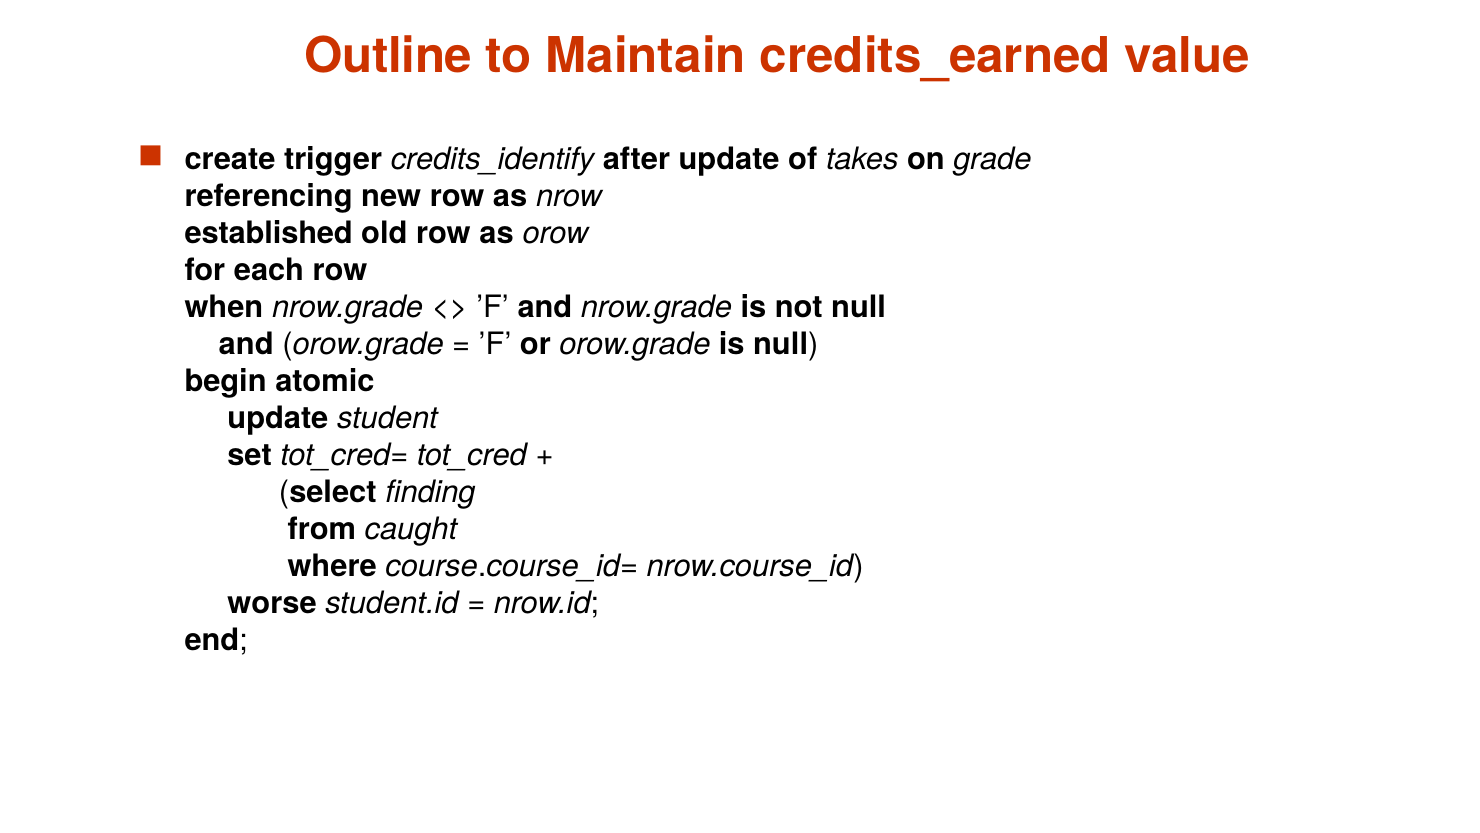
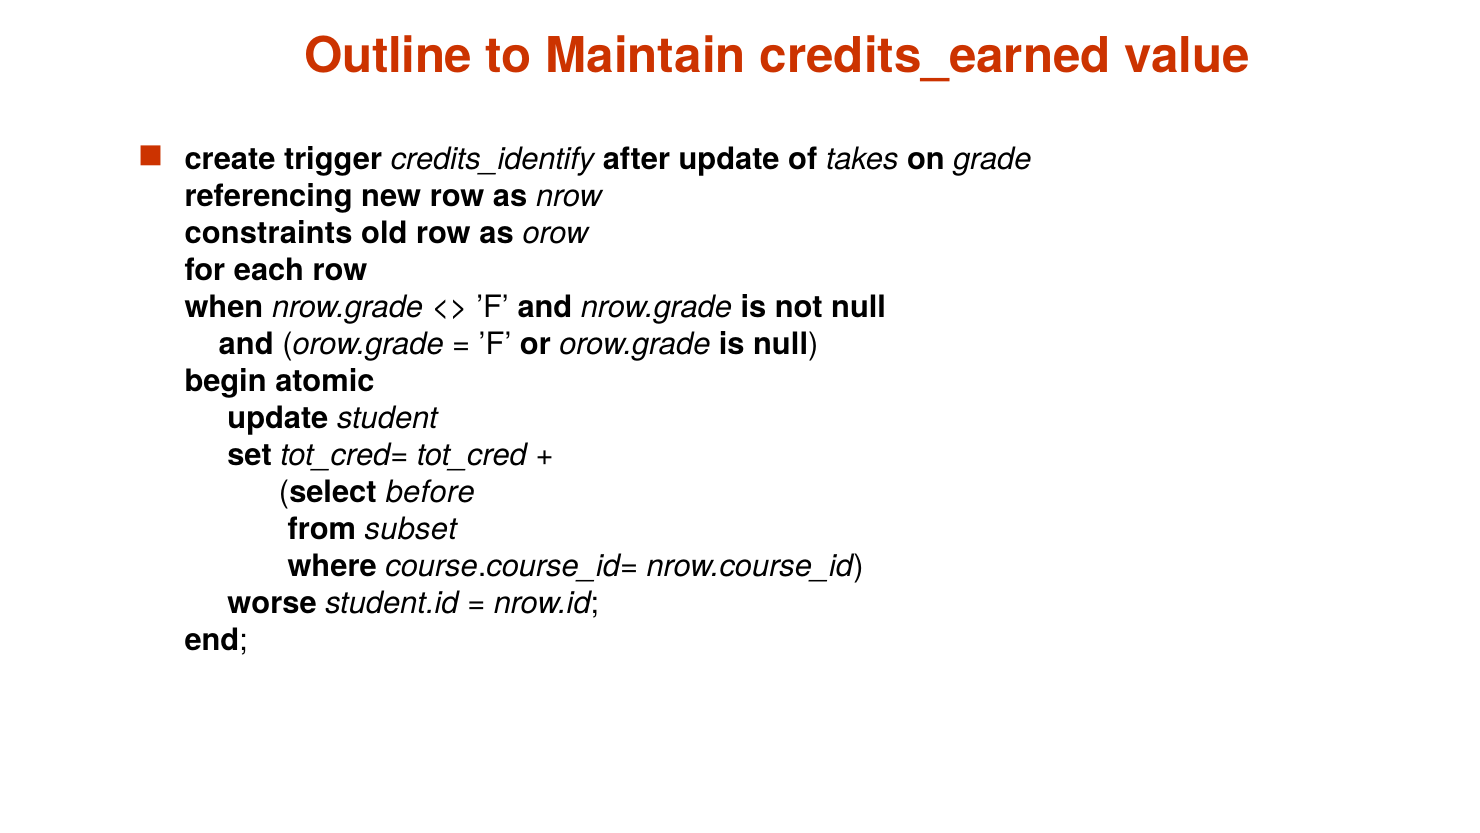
established: established -> constraints
finding: finding -> before
caught: caught -> subset
